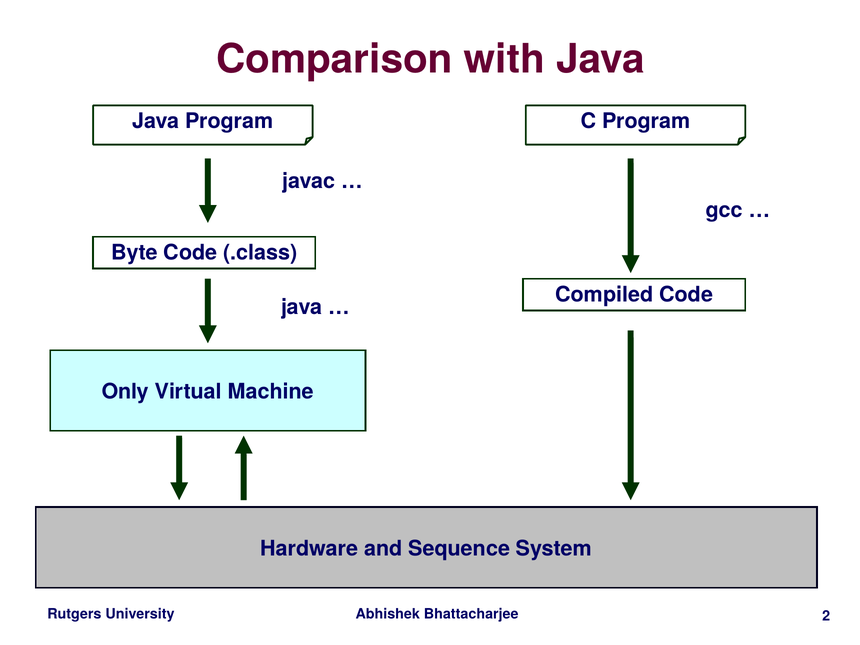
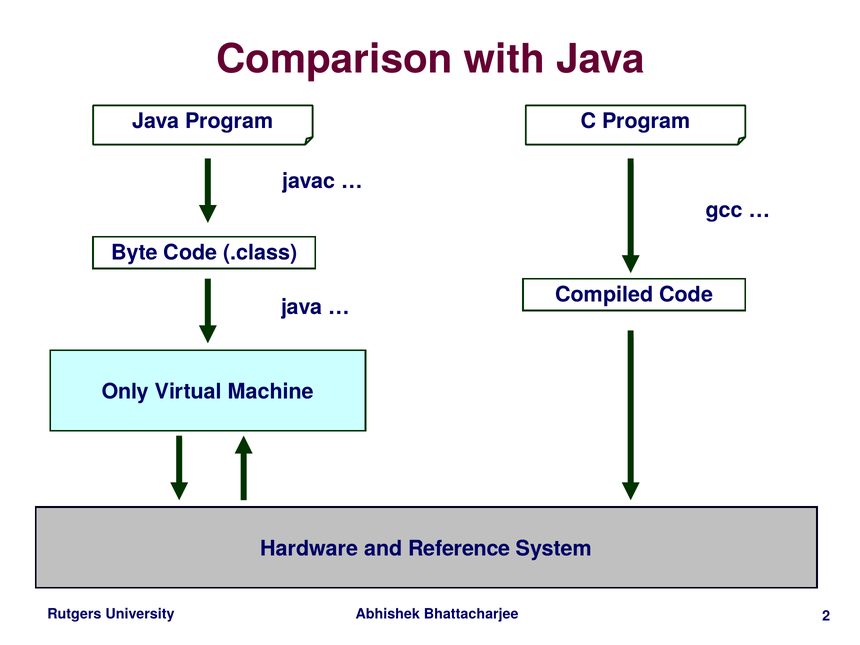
Sequence: Sequence -> Reference
